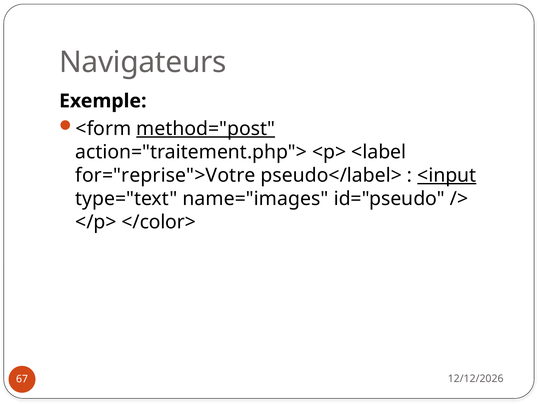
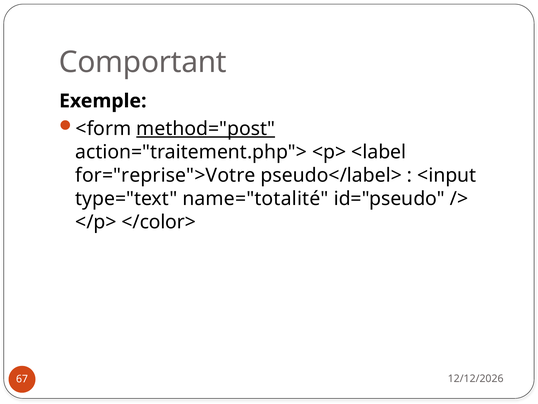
Navigateurs: Navigateurs -> Comportant
<input underline: present -> none
name="images: name="images -> name="totalité
